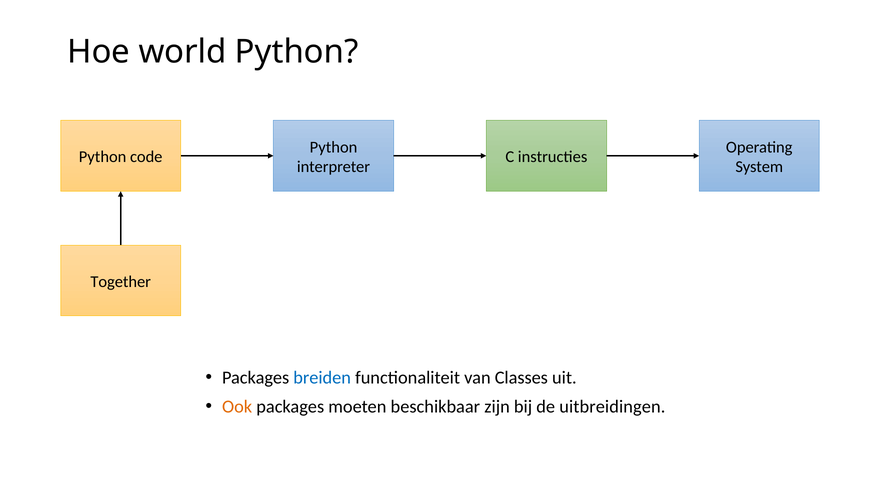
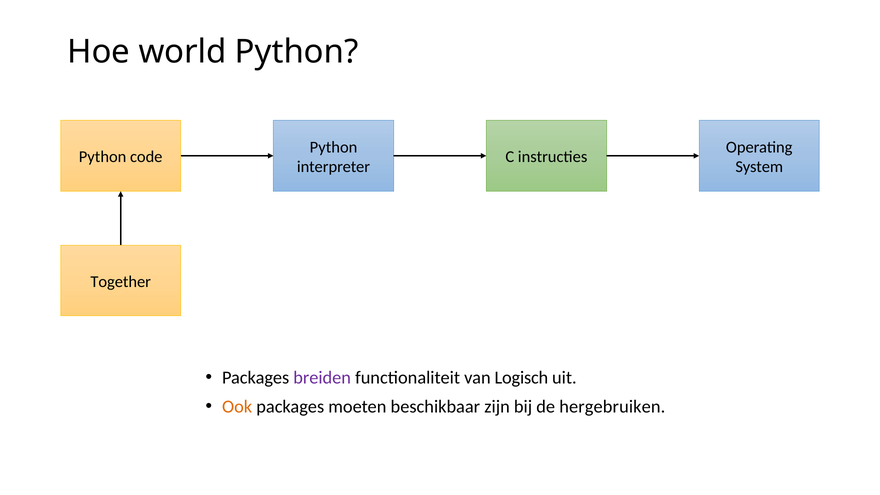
breiden colour: blue -> purple
Classes: Classes -> Logisch
uitbreidingen: uitbreidingen -> hergebruiken
